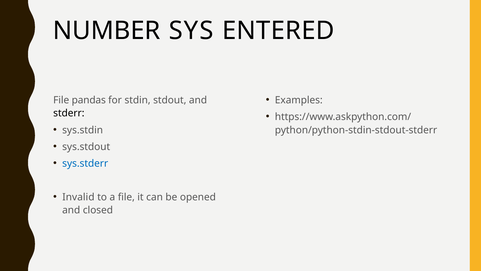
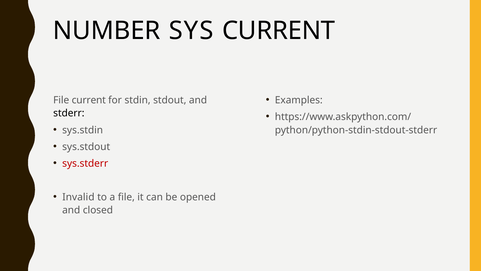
SYS ENTERED: ENTERED -> CURRENT
File pandas: pandas -> current
sys.stderr colour: blue -> red
